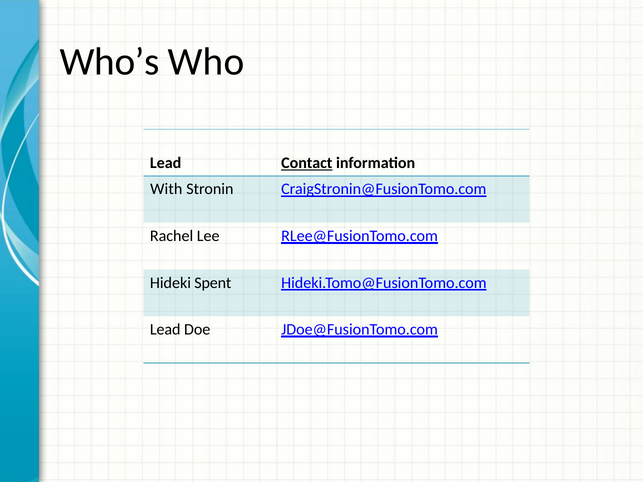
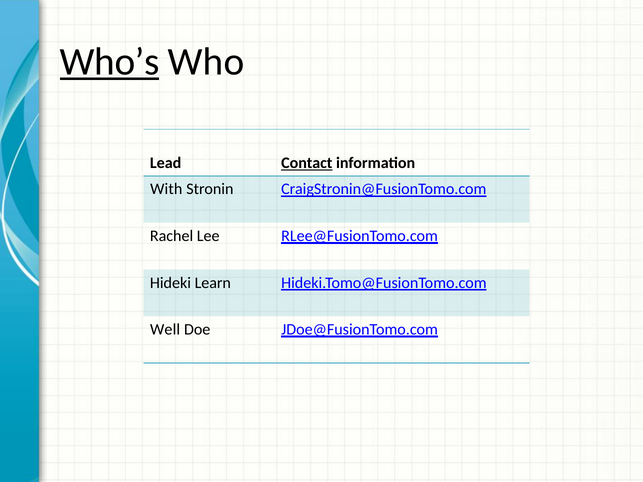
Who’s underline: none -> present
Spent: Spent -> Learn
Lead at (165, 330): Lead -> Well
